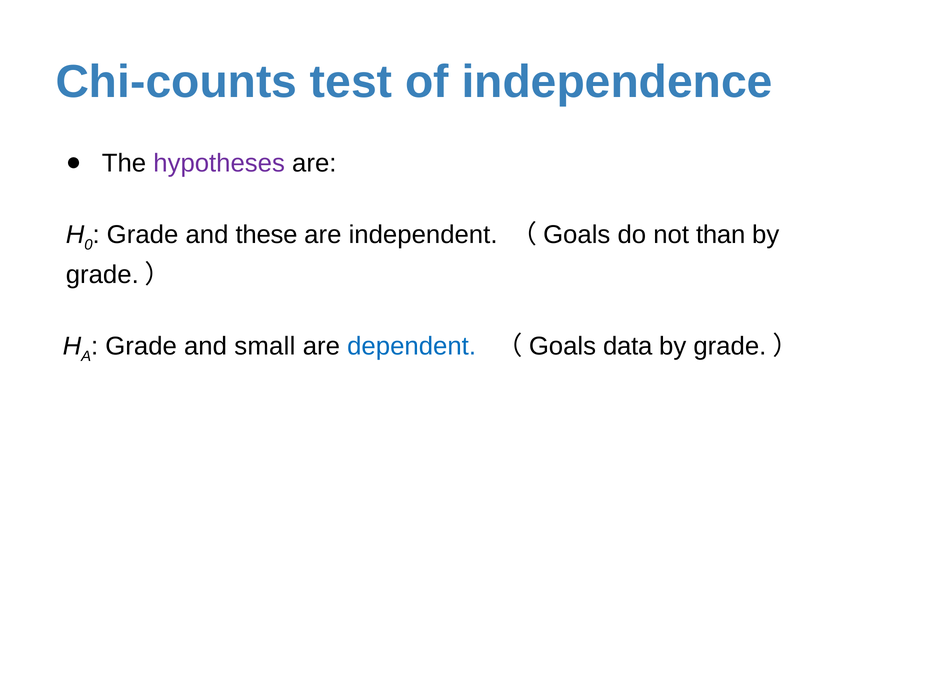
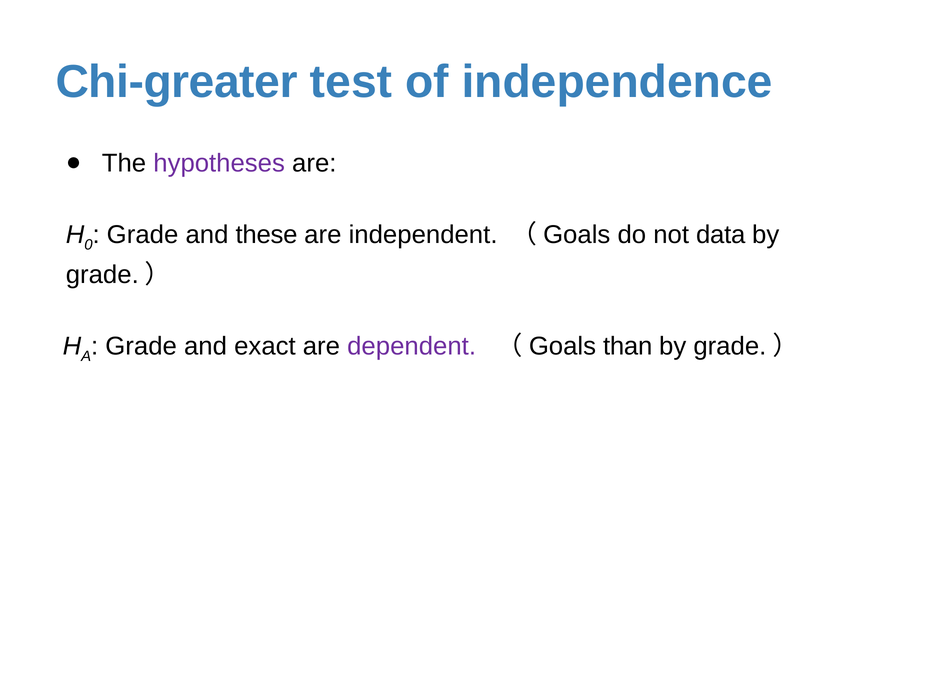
Chi-counts: Chi-counts -> Chi-greater
than: than -> data
small: small -> exact
dependent colour: blue -> purple
data: data -> than
